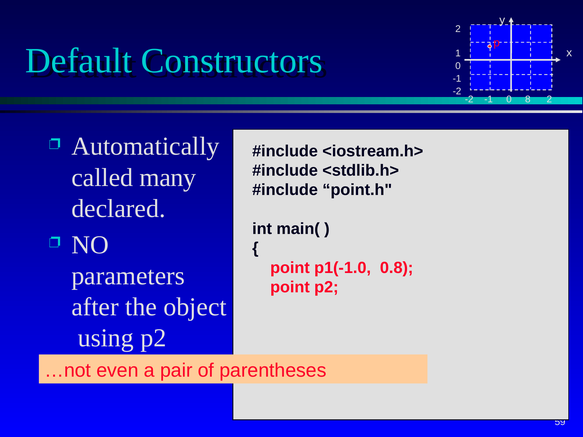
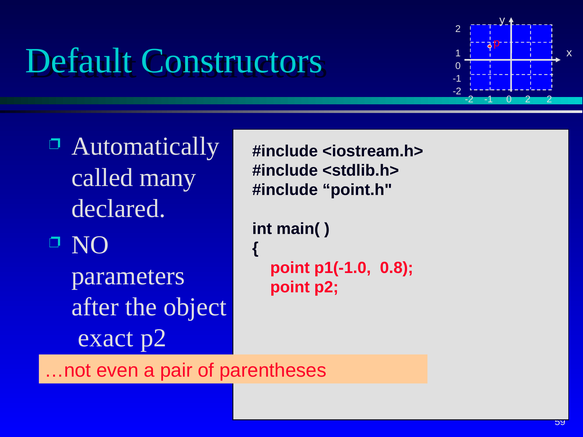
0 8: 8 -> 2
using: using -> exact
